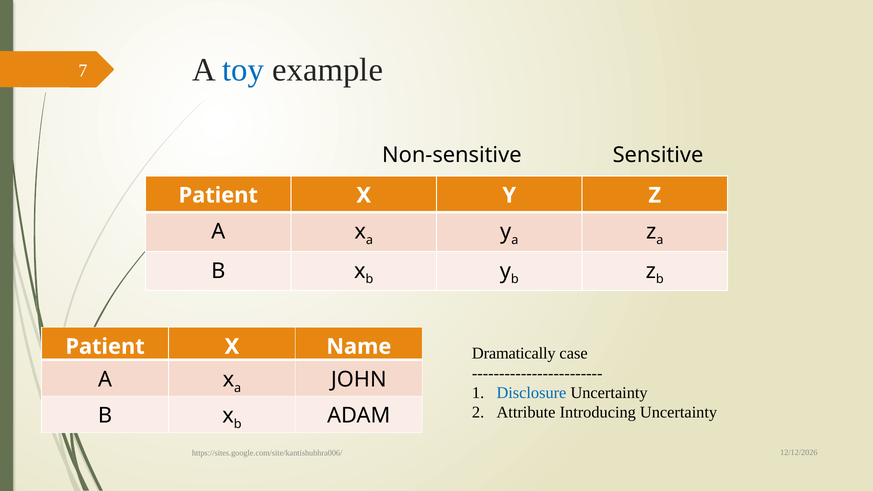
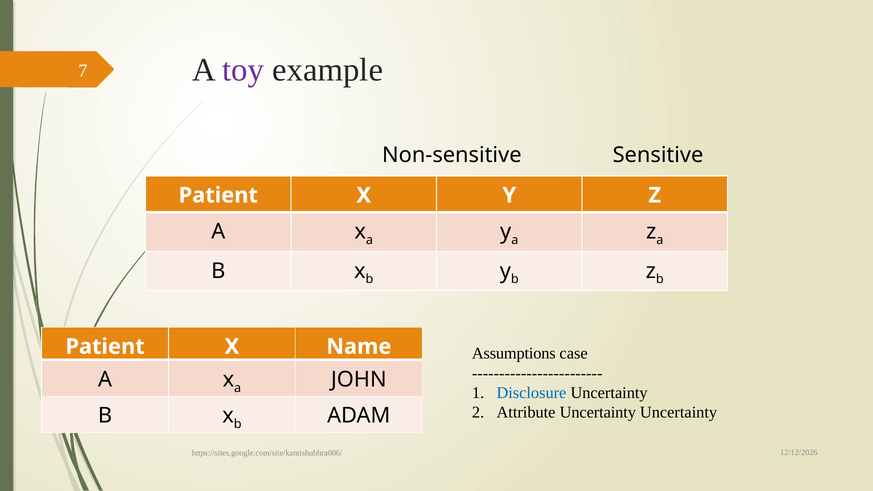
toy colour: blue -> purple
Dramatically: Dramatically -> Assumptions
Attribute Introducing: Introducing -> Uncertainty
